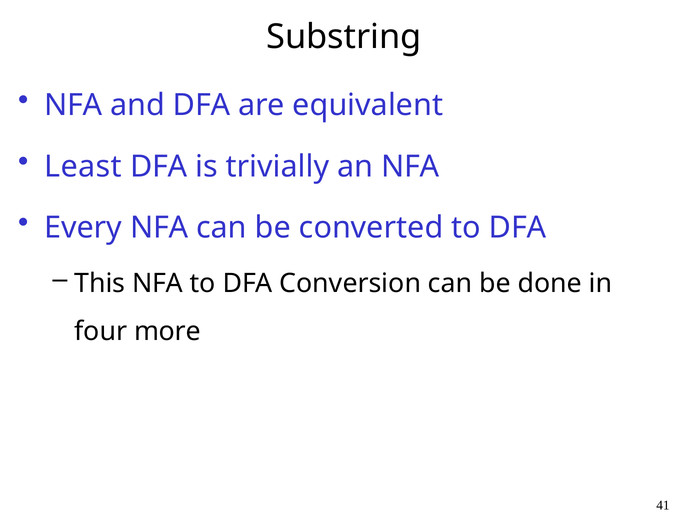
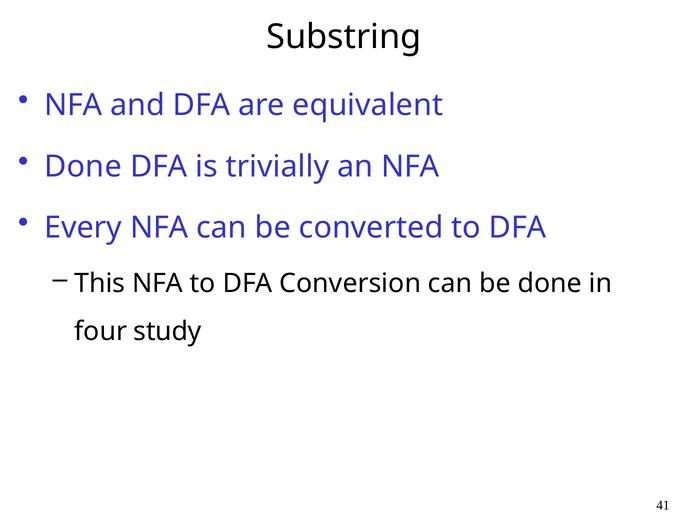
Least at (83, 166): Least -> Done
more: more -> study
